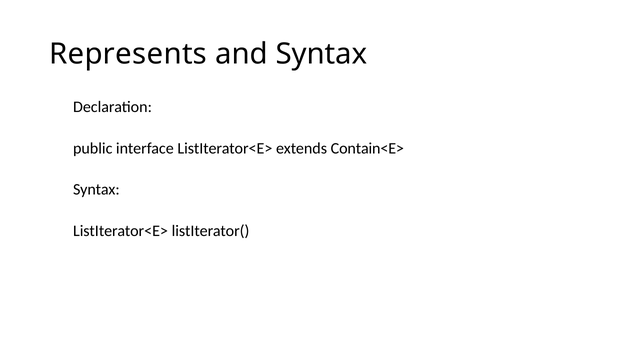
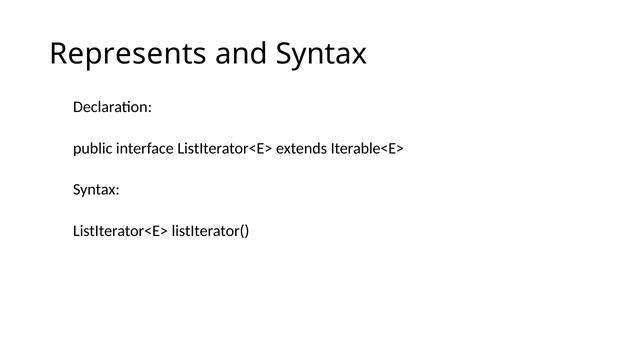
Contain<E>: Contain<E> -> Iterable<E>
